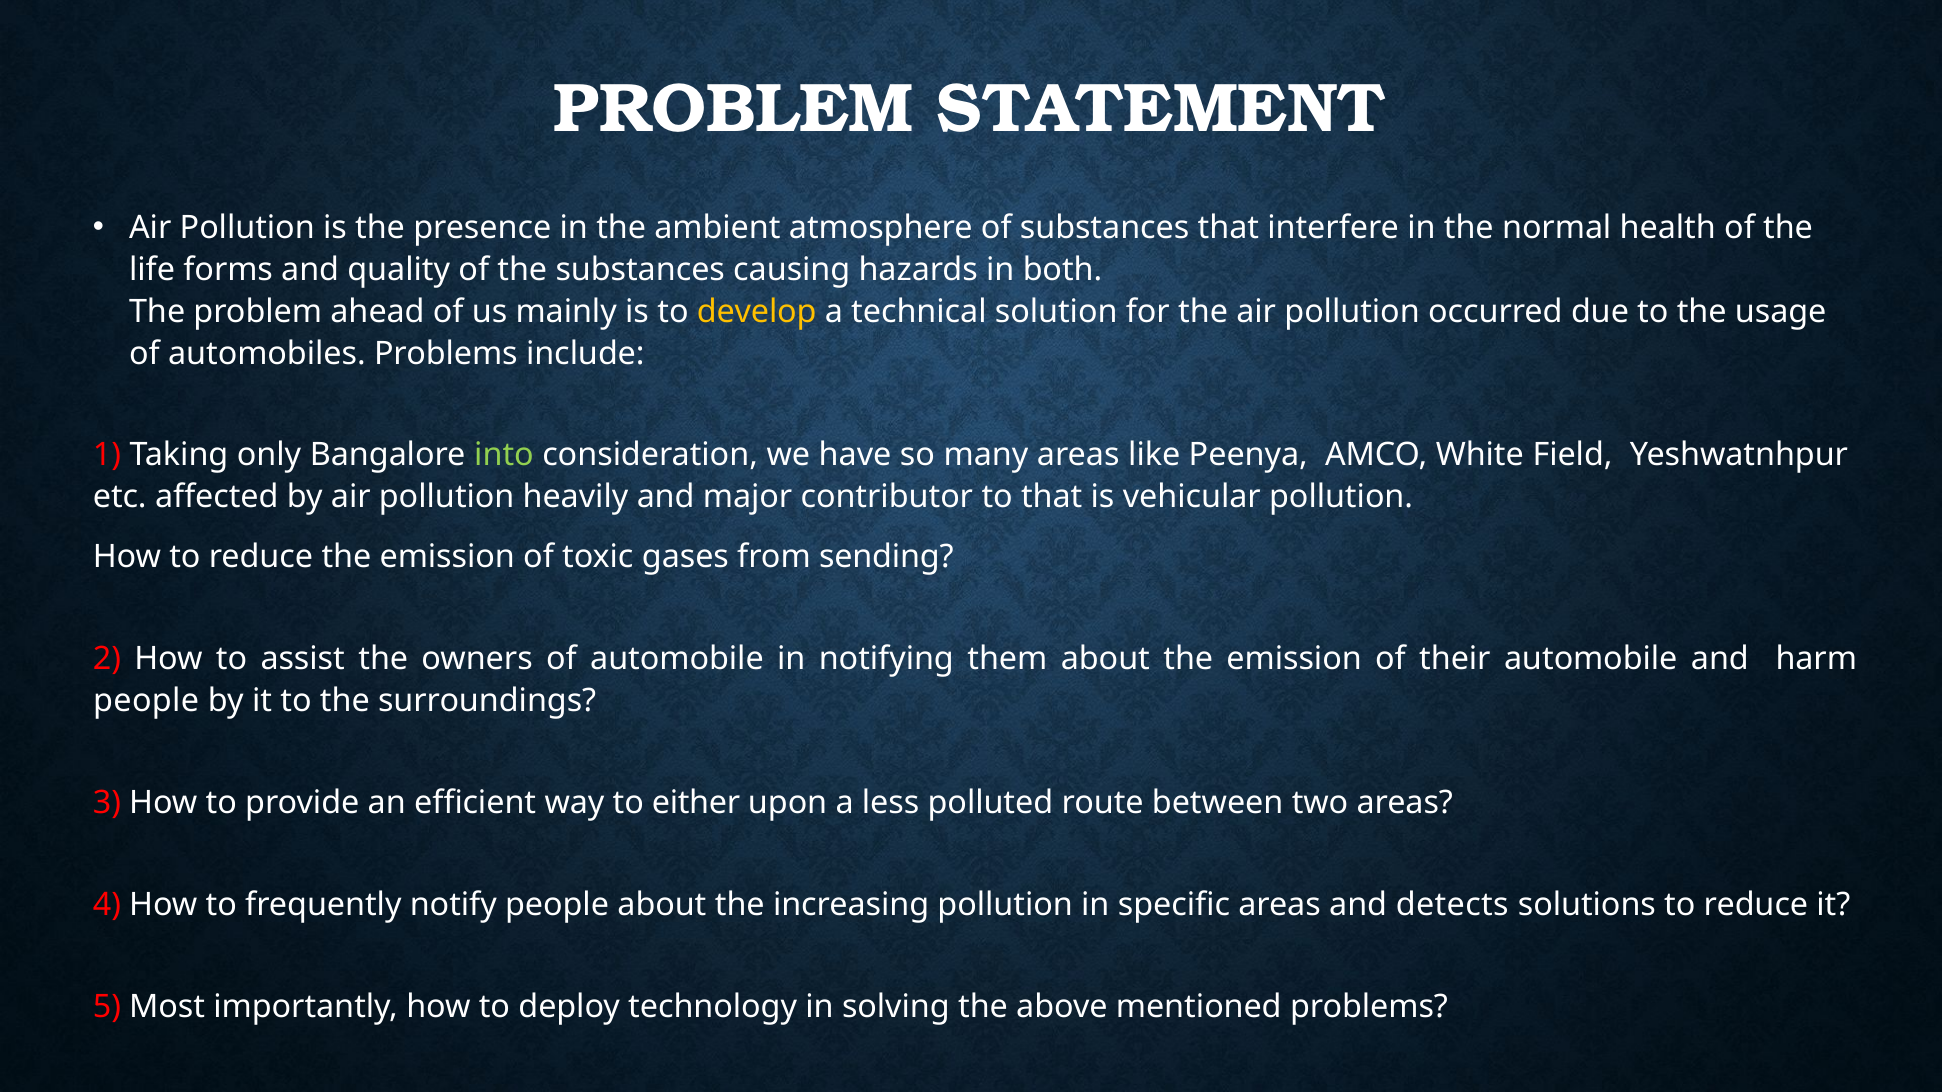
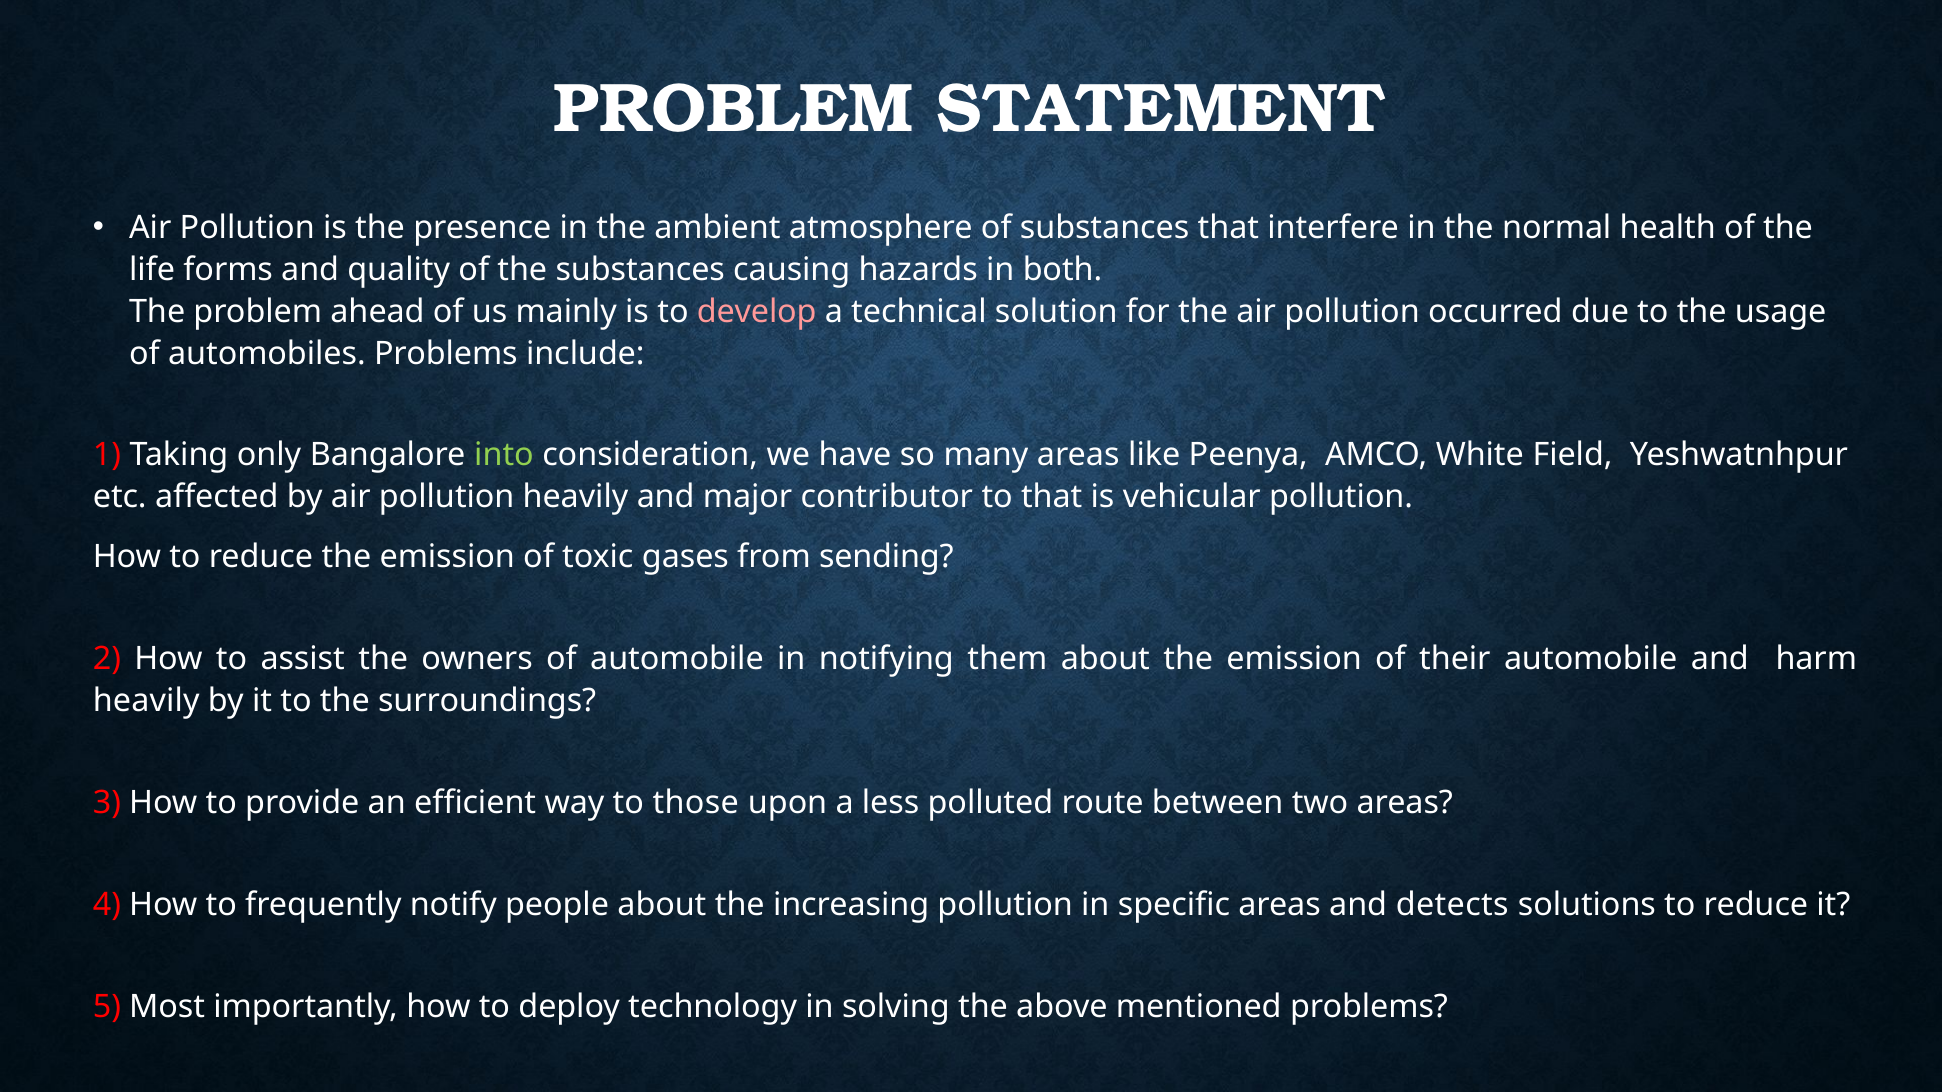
develop colour: yellow -> pink
people at (146, 701): people -> heavily
either: either -> those
